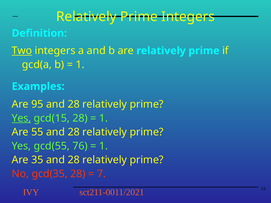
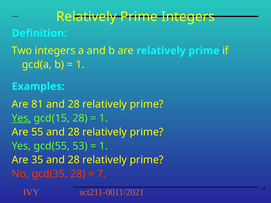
Two underline: present -> none
95: 95 -> 81
76: 76 -> 53
